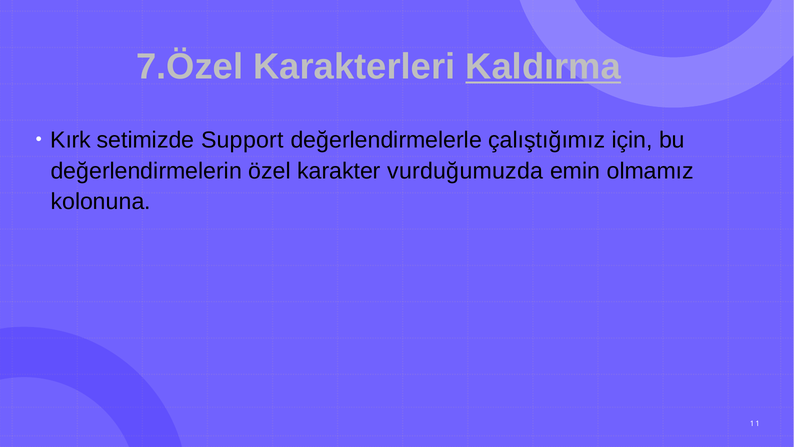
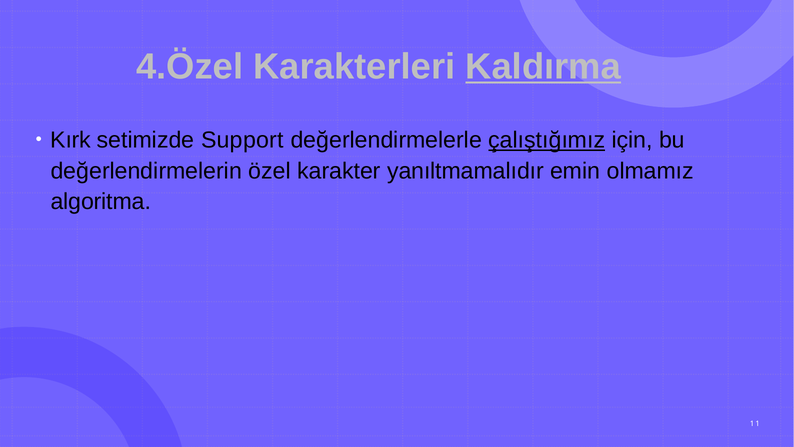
7.Özel: 7.Özel -> 4.Özel
çalıştığımız underline: none -> present
vurduğumuzda: vurduğumuzda -> yanıltmamalıdır
kolonuna: kolonuna -> algoritma
